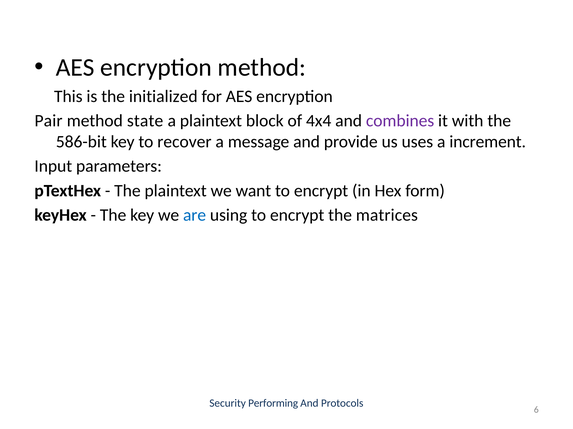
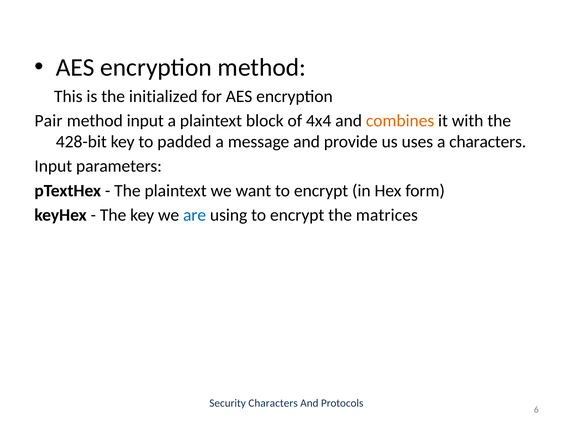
method state: state -> input
combines colour: purple -> orange
586-bit: 586-bit -> 428-bit
recover: recover -> padded
a increment: increment -> characters
Security Performing: Performing -> Characters
